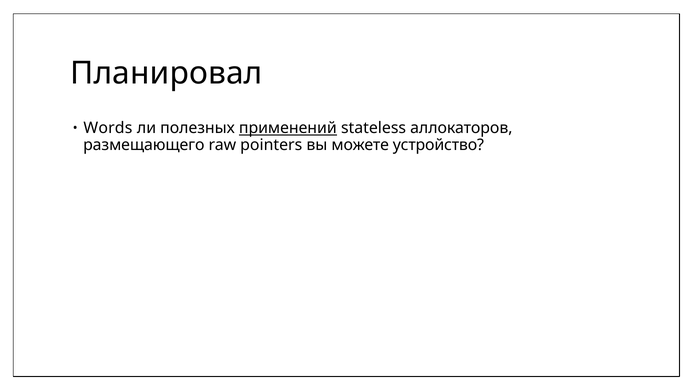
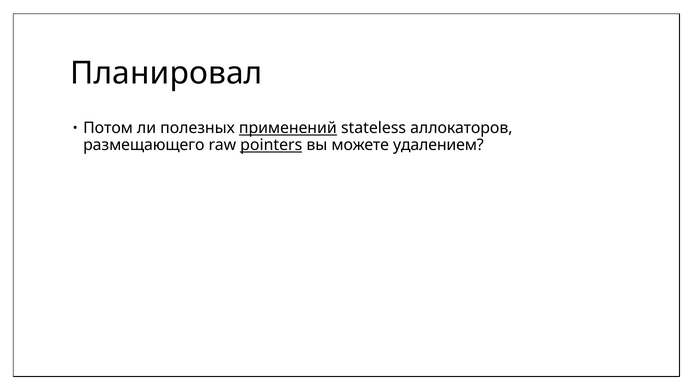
Words: Words -> Потом
pointers underline: none -> present
устройство: устройство -> удалением
